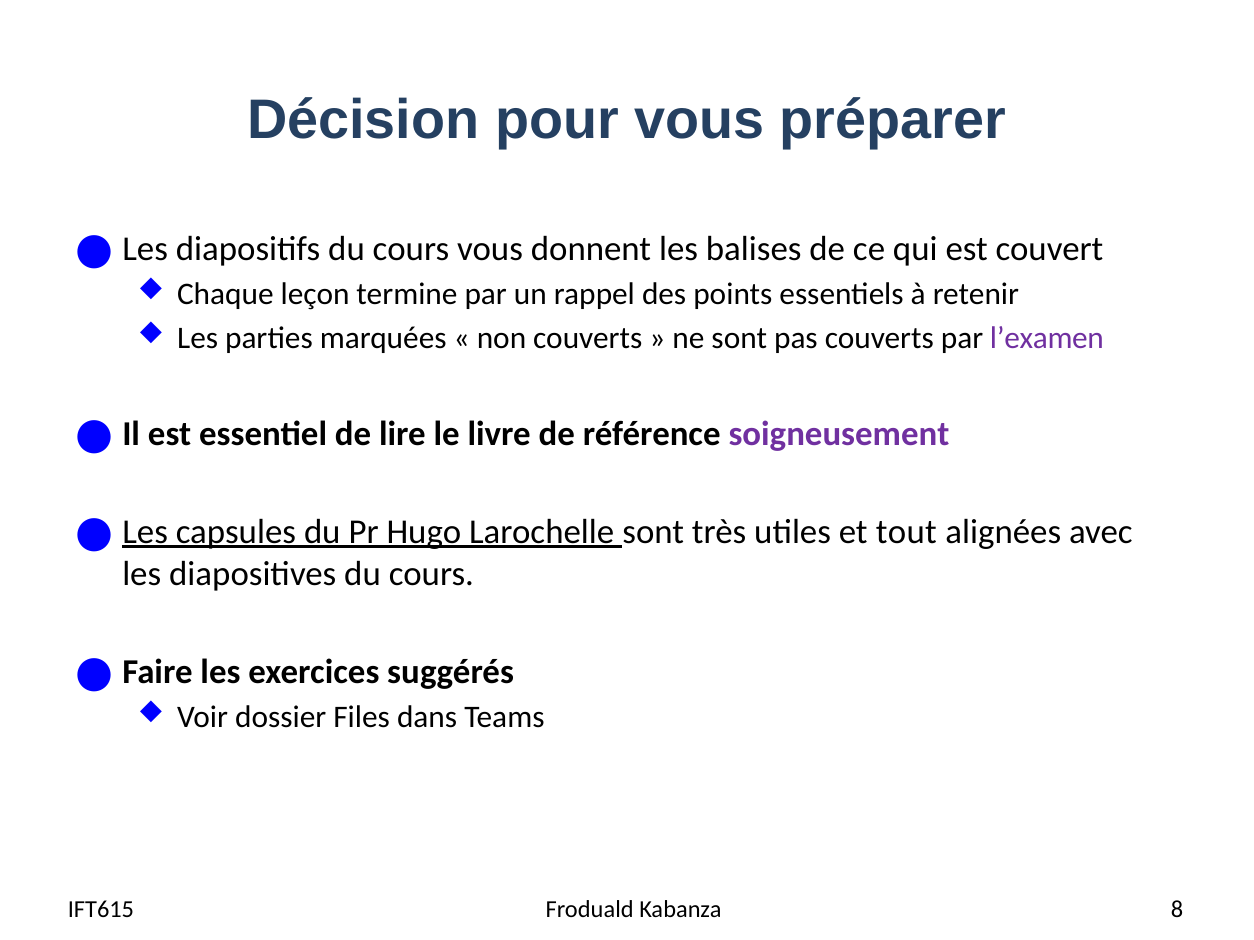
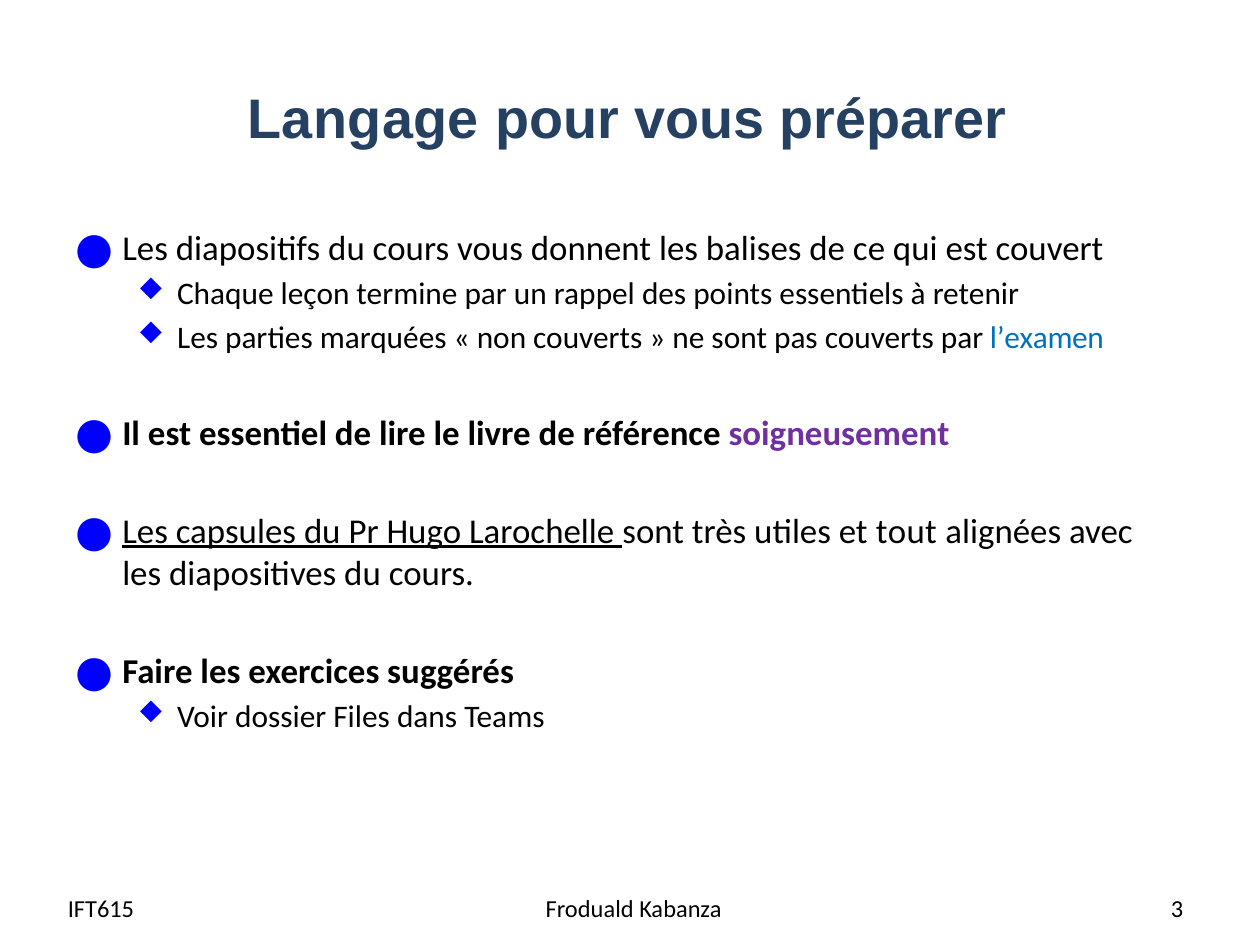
Décision: Décision -> Langage
l’examen colour: purple -> blue
8: 8 -> 3
